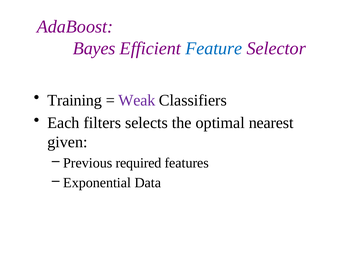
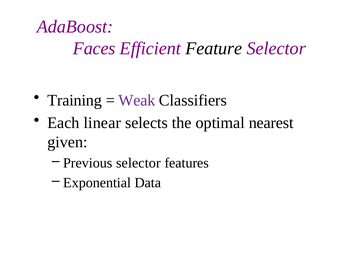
Bayes: Bayes -> Faces
Feature colour: blue -> black
filters: filters -> linear
Previous required: required -> selector
